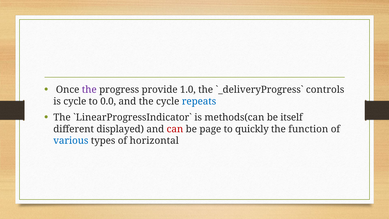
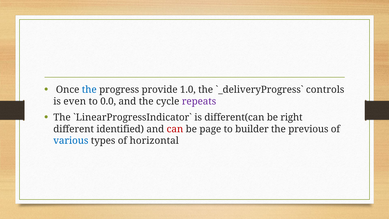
the at (89, 90) colour: purple -> blue
is cycle: cycle -> even
repeats colour: blue -> purple
methods(can: methods(can -> different(can
itself: itself -> right
displayed: displayed -> identified
quickly: quickly -> builder
function: function -> previous
